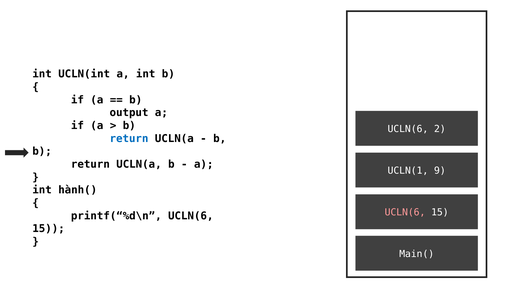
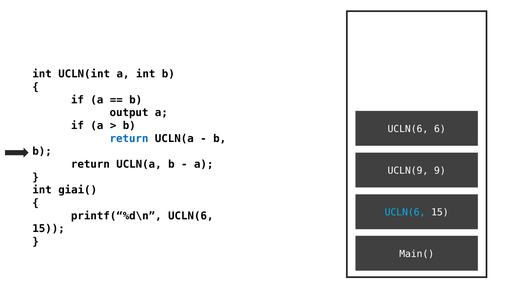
2: 2 -> 6
UCLN(1: UCLN(1 -> UCLN(9
hành(: hành( -> giai(
UCLN(6 at (405, 212) colour: pink -> light blue
